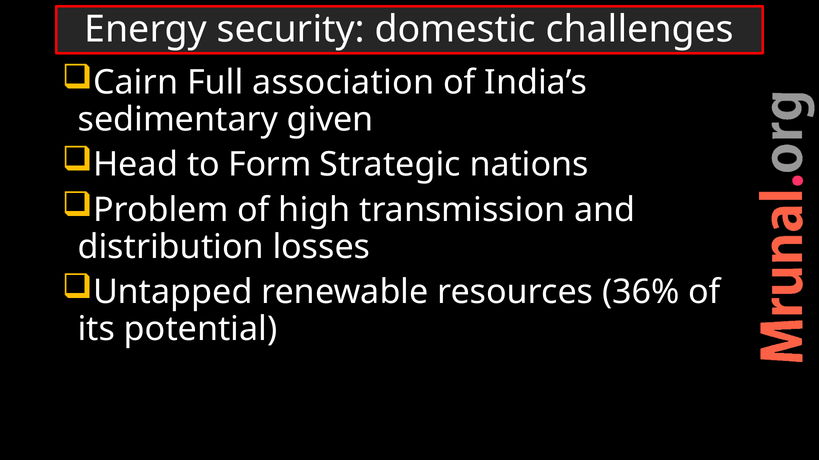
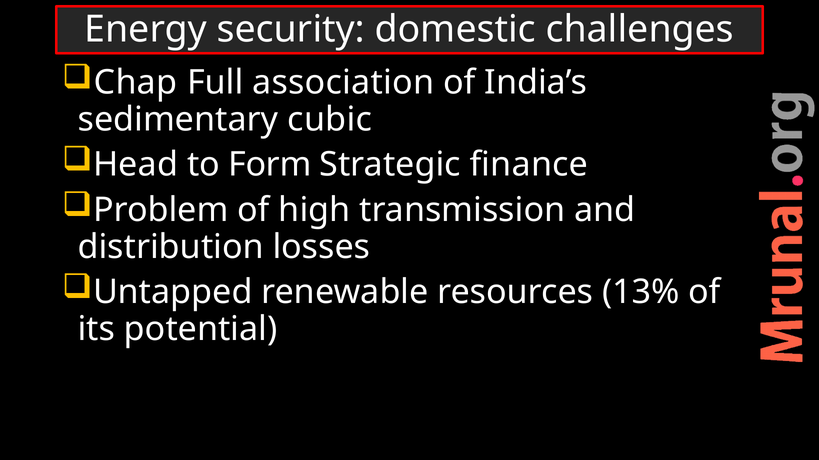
Cairn: Cairn -> Chap
given: given -> cubic
nations: nations -> finance
36%: 36% -> 13%
